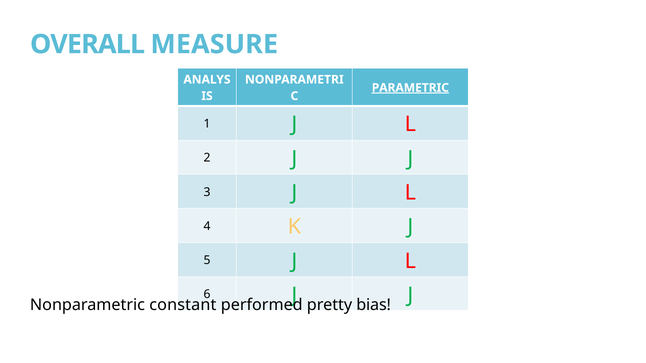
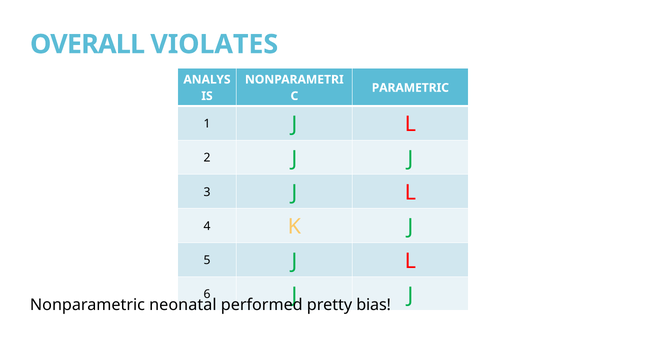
MEASURE: MEASURE -> VIOLATES
PARAMETRIC underline: present -> none
constant: constant -> neonatal
